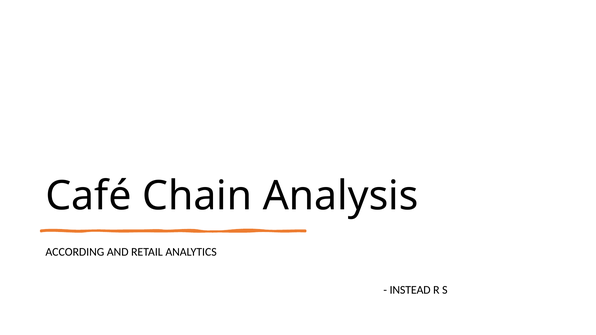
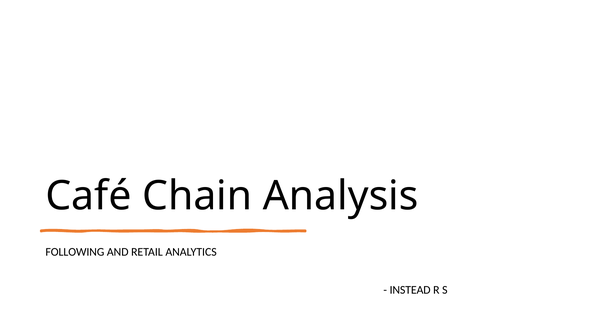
ACCORDING: ACCORDING -> FOLLOWING
